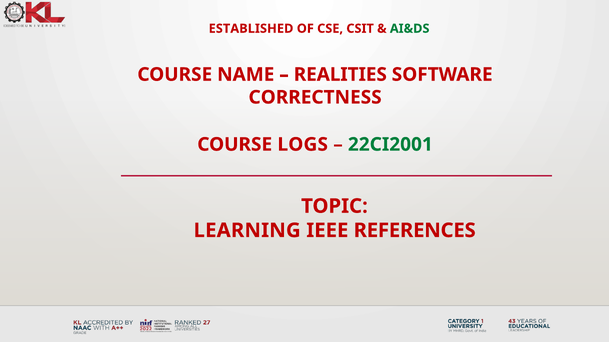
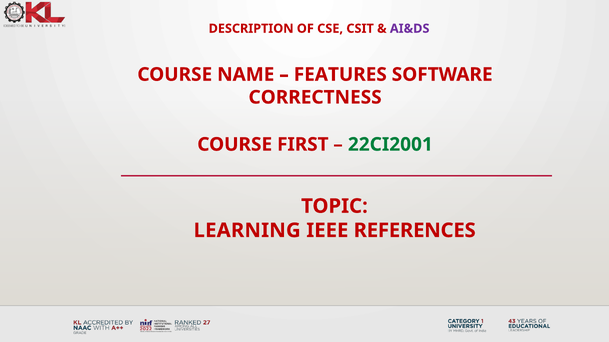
ESTABLISHED: ESTABLISHED -> DESCRIPTION
AI&DS colour: green -> purple
REALITIES: REALITIES -> FEATURES
LOGS: LOGS -> FIRST
